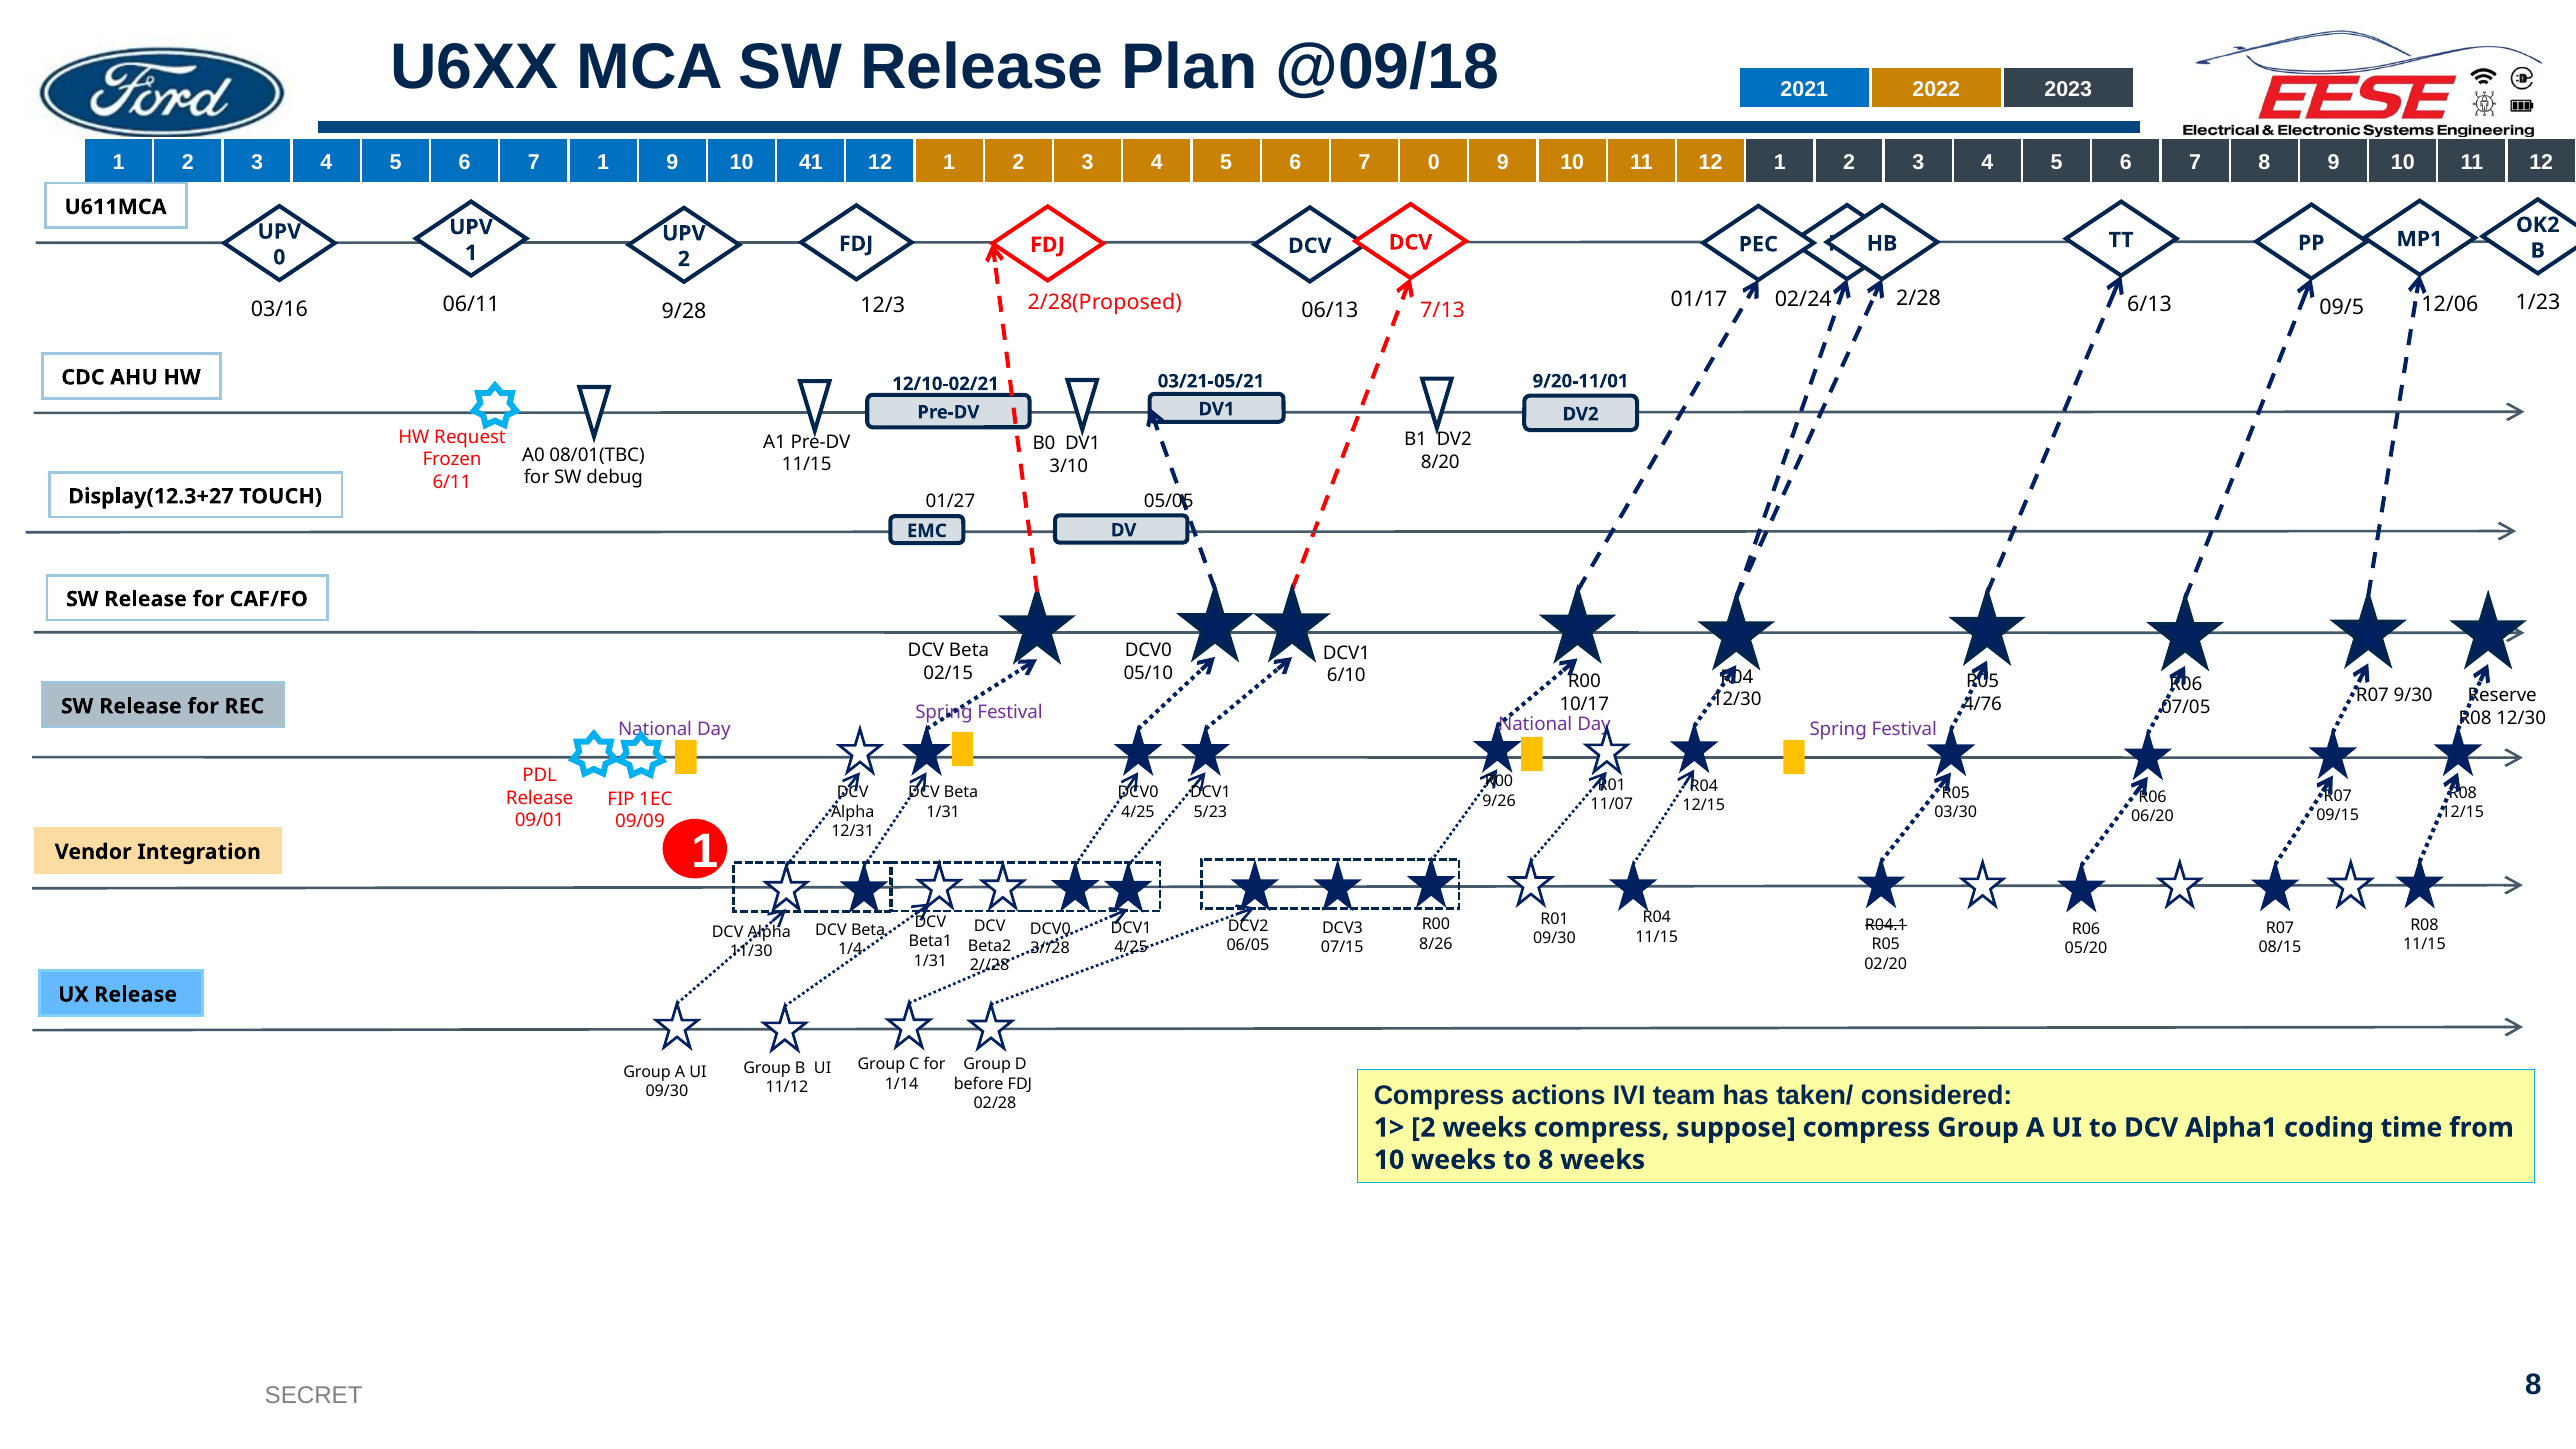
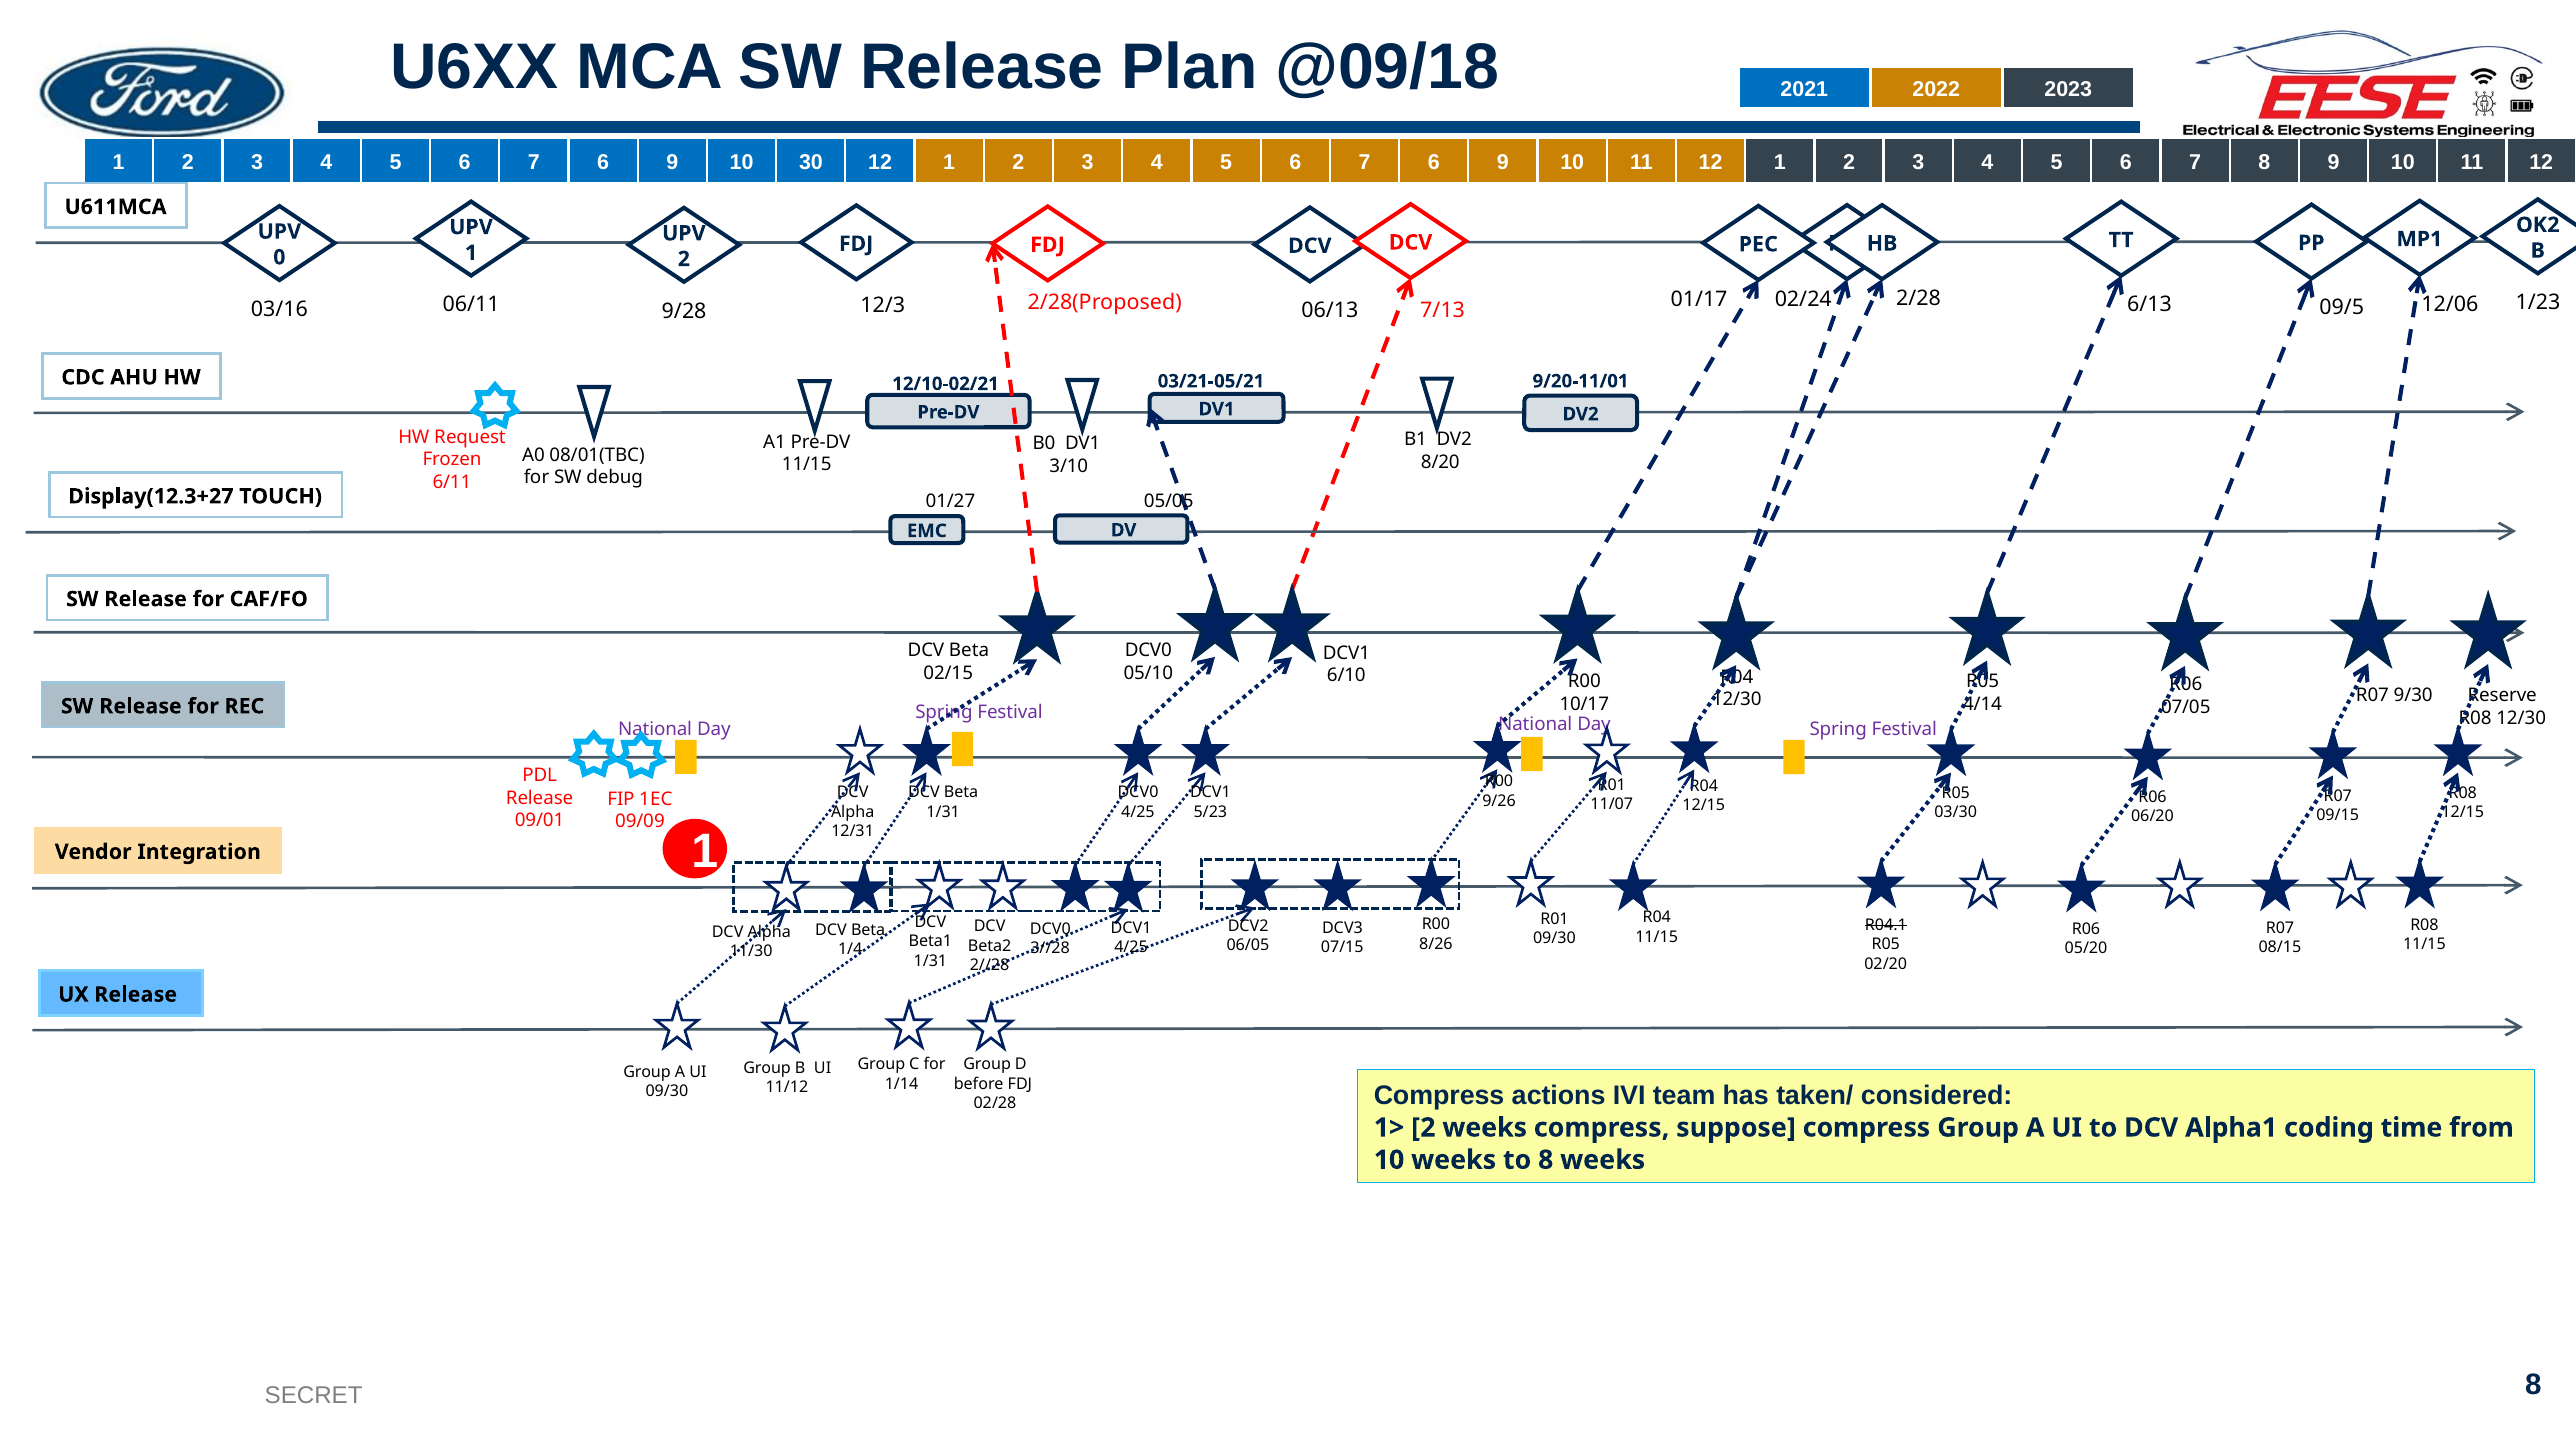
1 at (603, 162): 1 -> 6
41: 41 -> 30
0 at (1434, 162): 0 -> 6
4/76: 4/76 -> 4/14
